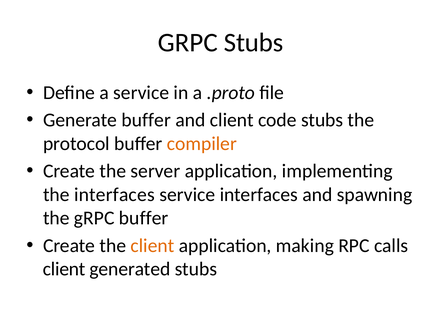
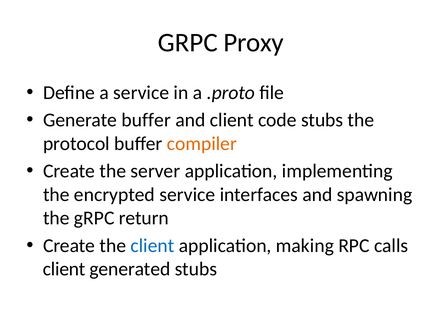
GRPC Stubs: Stubs -> Proxy
the interfaces: interfaces -> encrypted
gRPC buffer: buffer -> return
client at (152, 245) colour: orange -> blue
